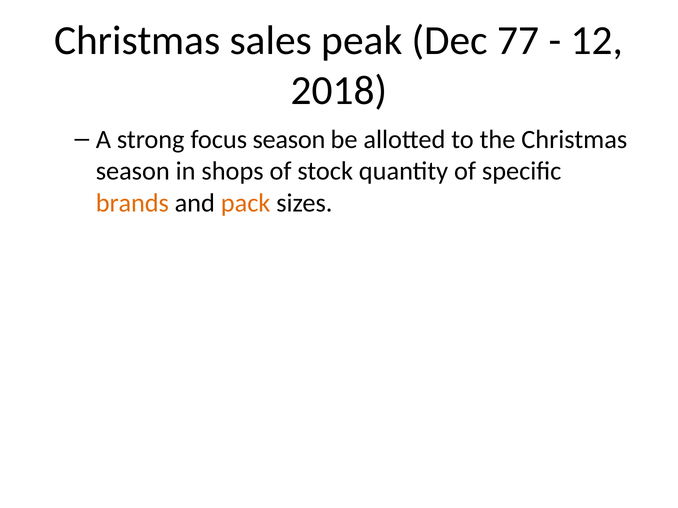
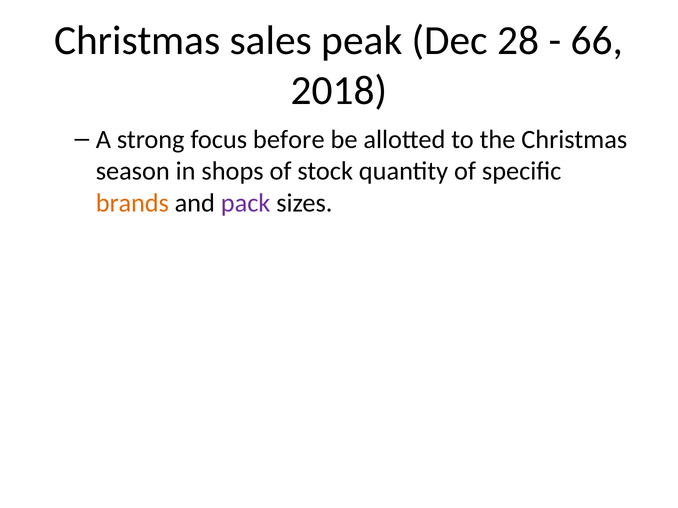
77: 77 -> 28
12: 12 -> 66
focus season: season -> before
pack colour: orange -> purple
